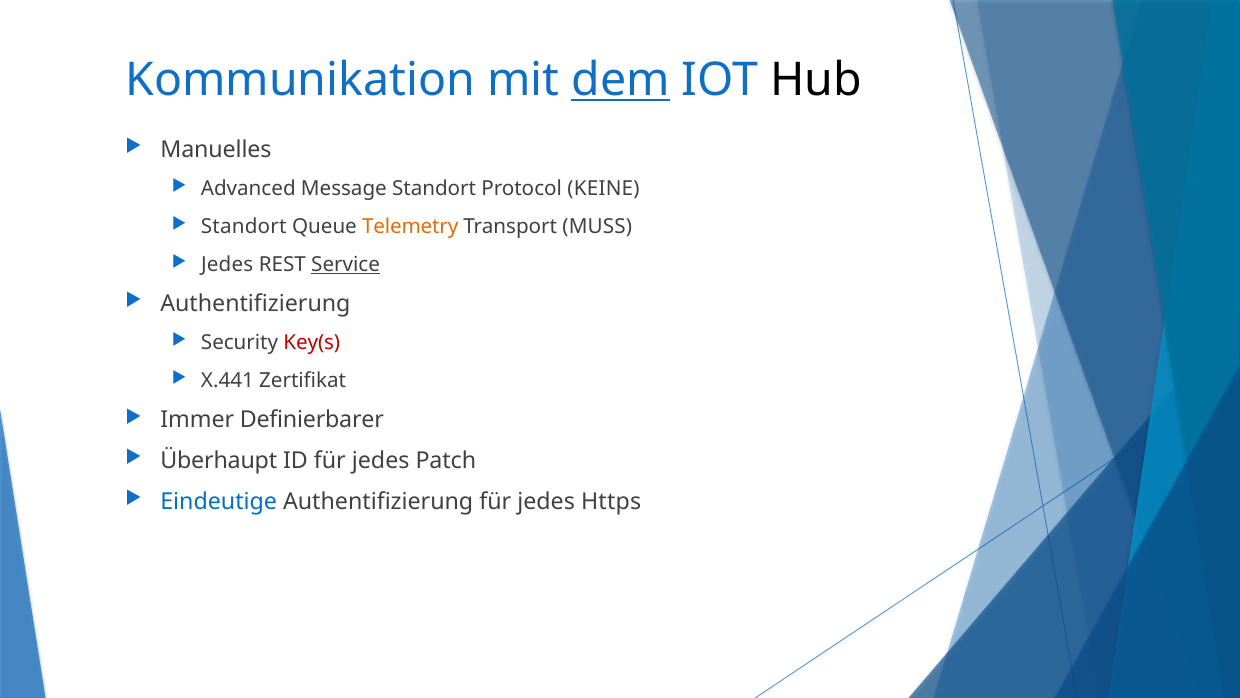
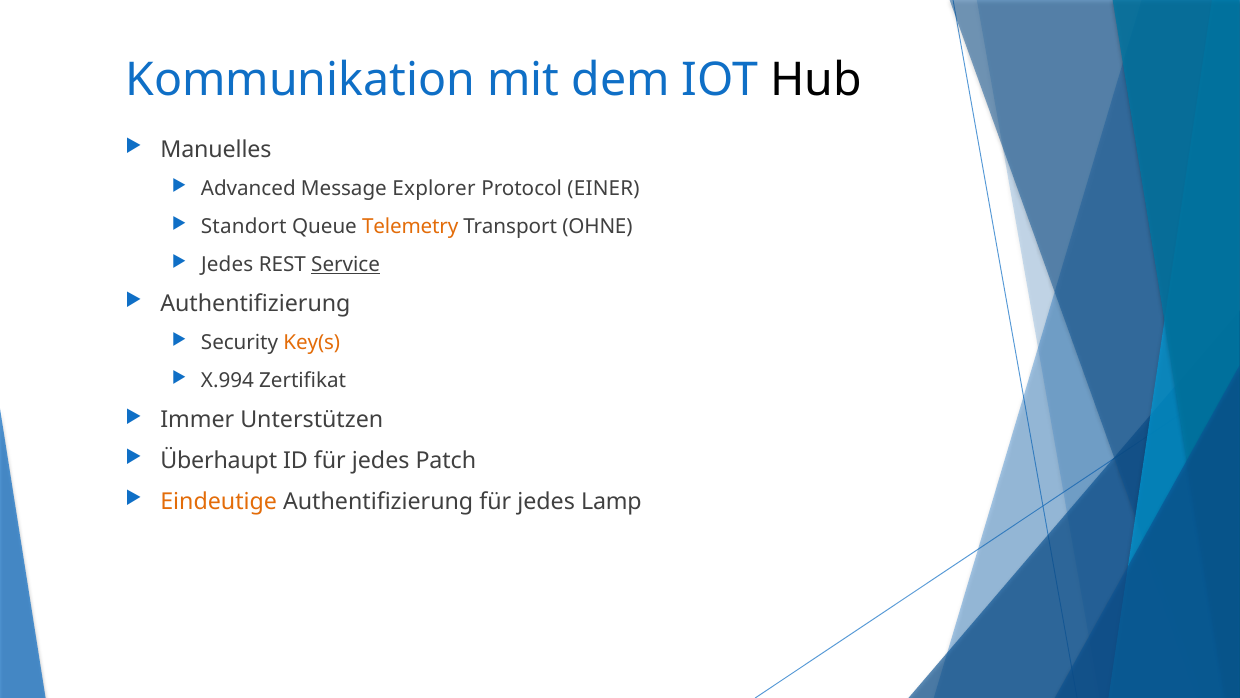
dem underline: present -> none
Message Standort: Standort -> Explorer
KEINE: KEINE -> EINER
MUSS: MUSS -> OHNE
Key(s colour: red -> orange
X.441: X.441 -> X.994
Definierbarer: Definierbarer -> Unterstützen
Eindeutige colour: blue -> orange
Https: Https -> Lamp
